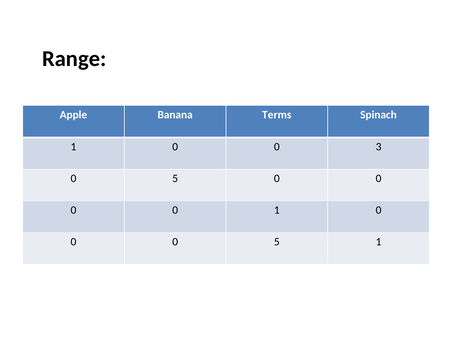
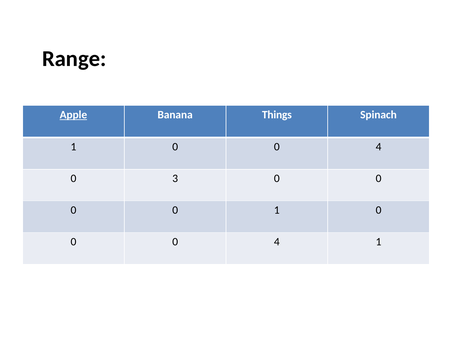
Apple underline: none -> present
Terms: Terms -> Things
1 0 0 3: 3 -> 4
5 at (175, 179): 5 -> 3
5 at (277, 242): 5 -> 4
